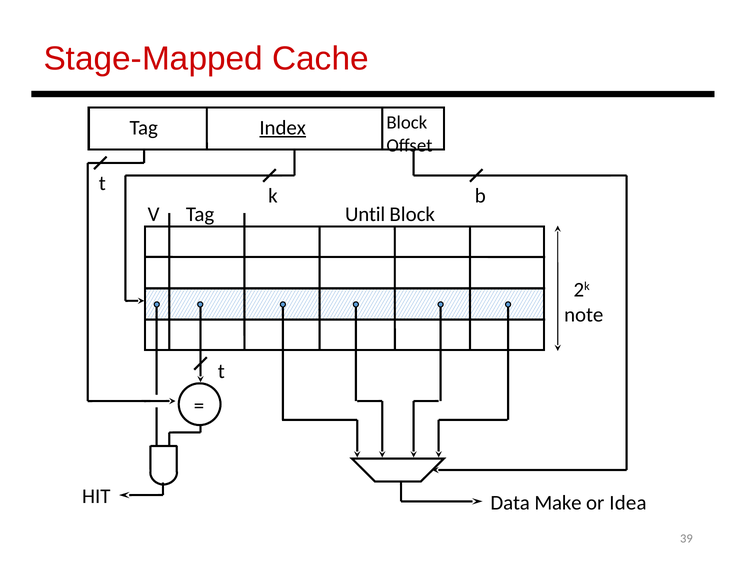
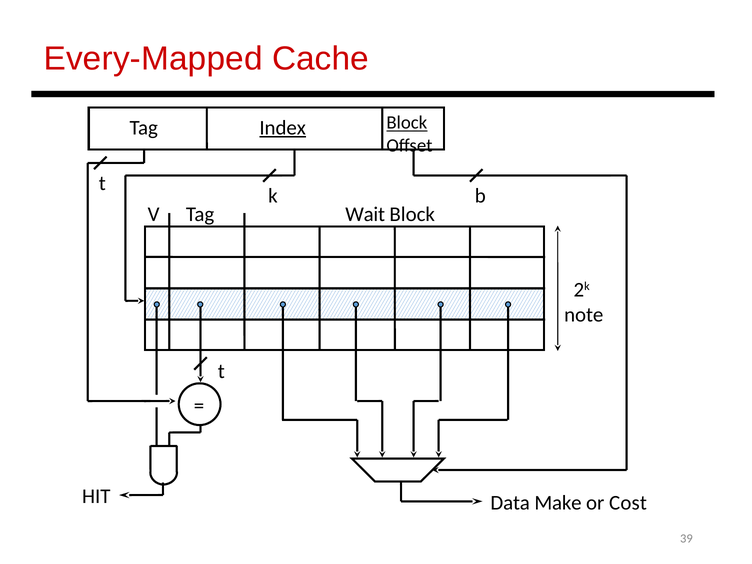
Stage-Mapped: Stage-Mapped -> Every-Mapped
Block at (407, 123) underline: none -> present
Until: Until -> Wait
Idea: Idea -> Cost
